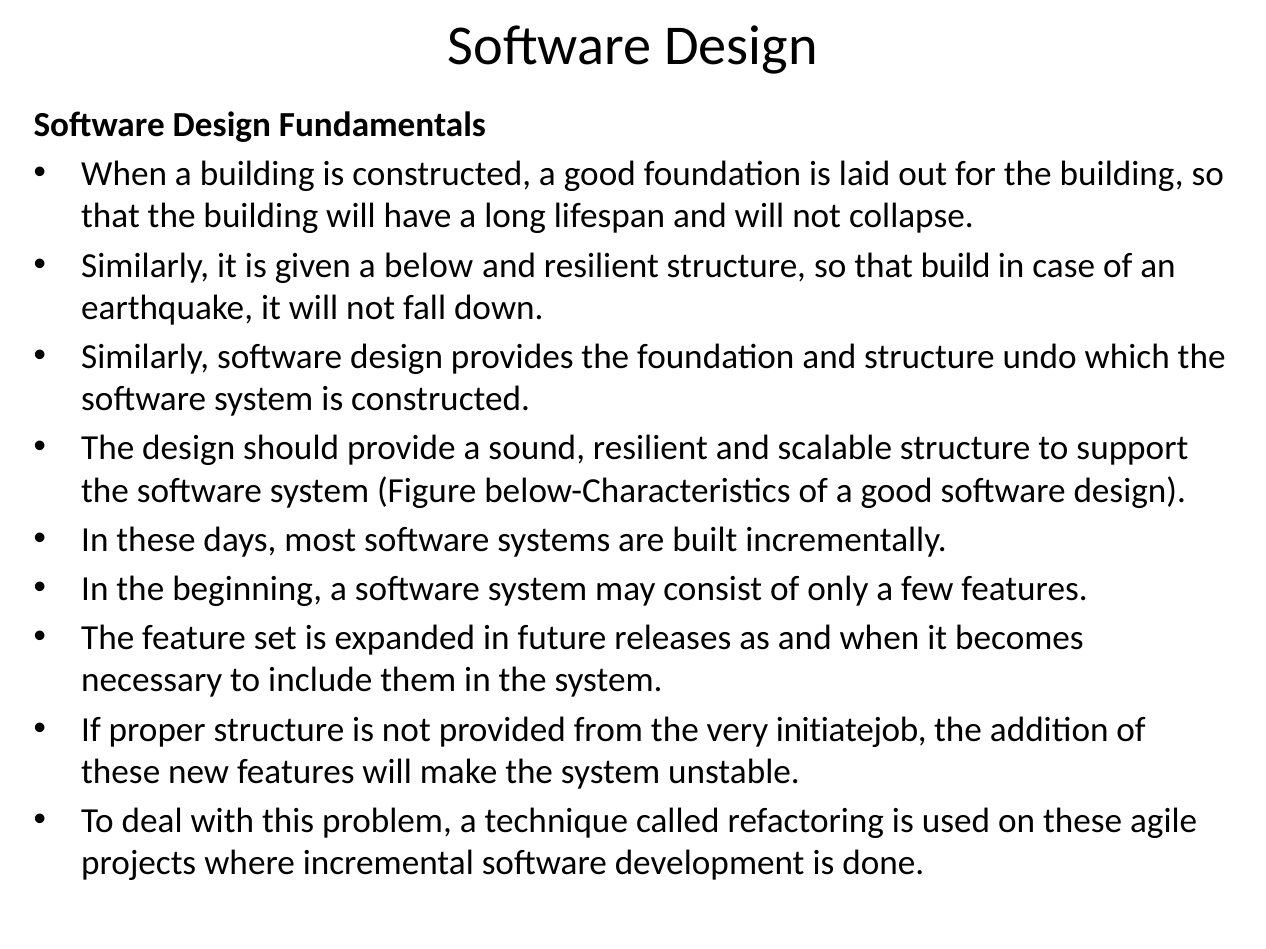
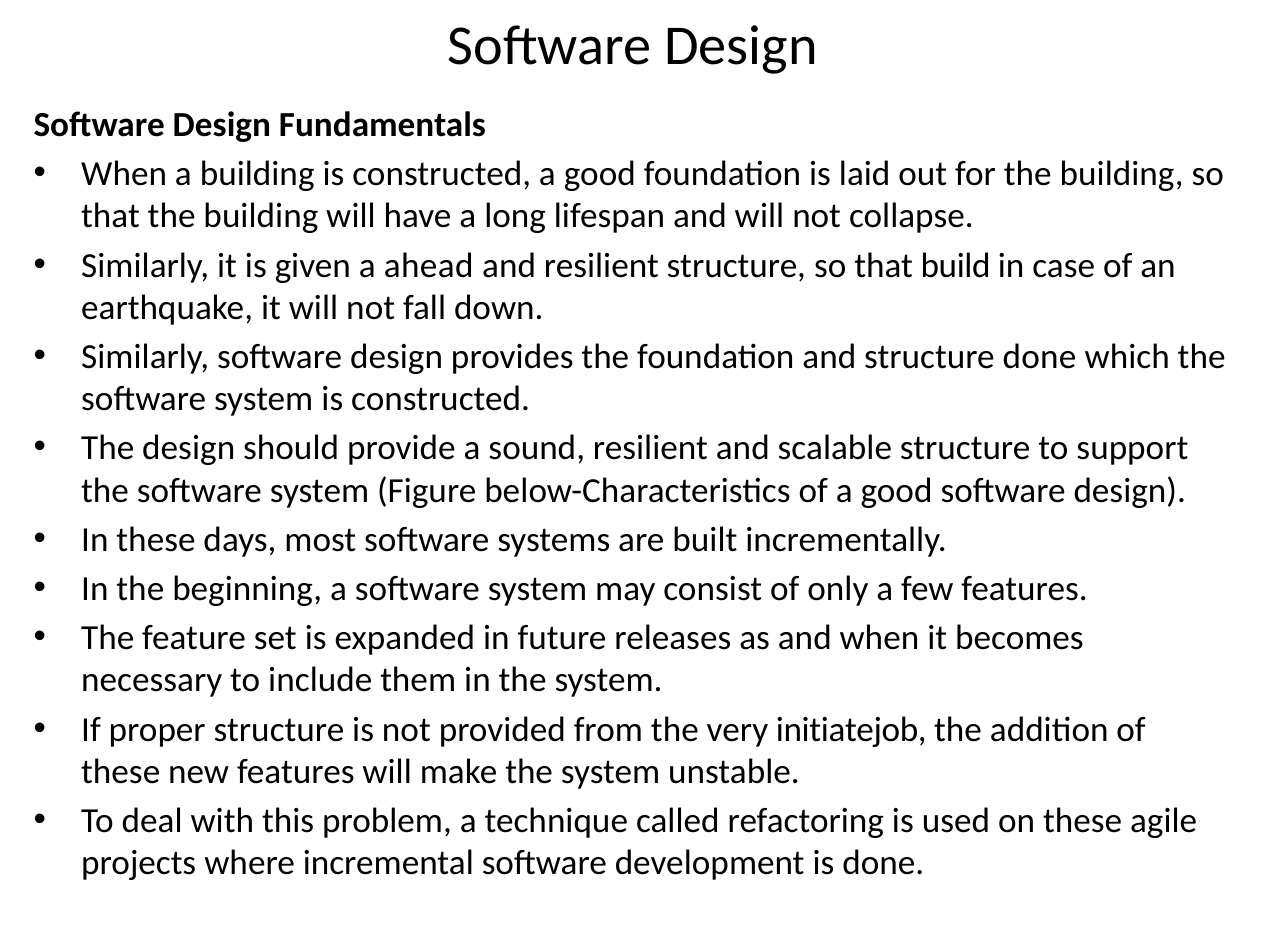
below: below -> ahead
structure undo: undo -> done
